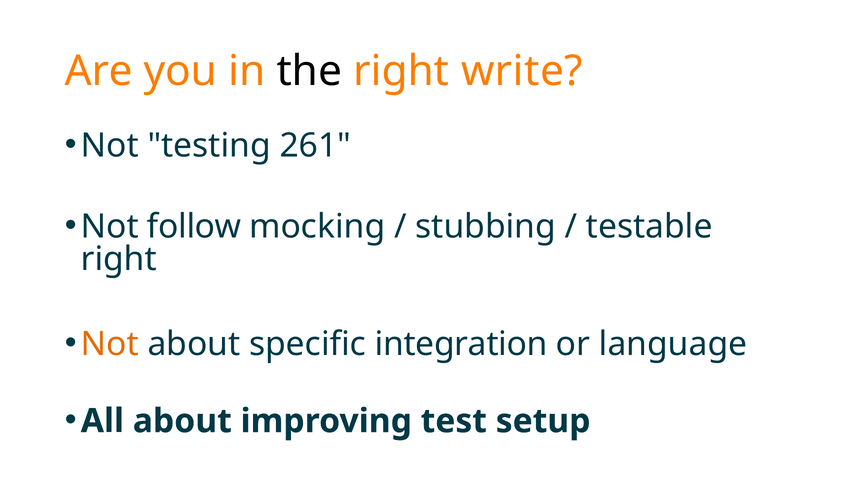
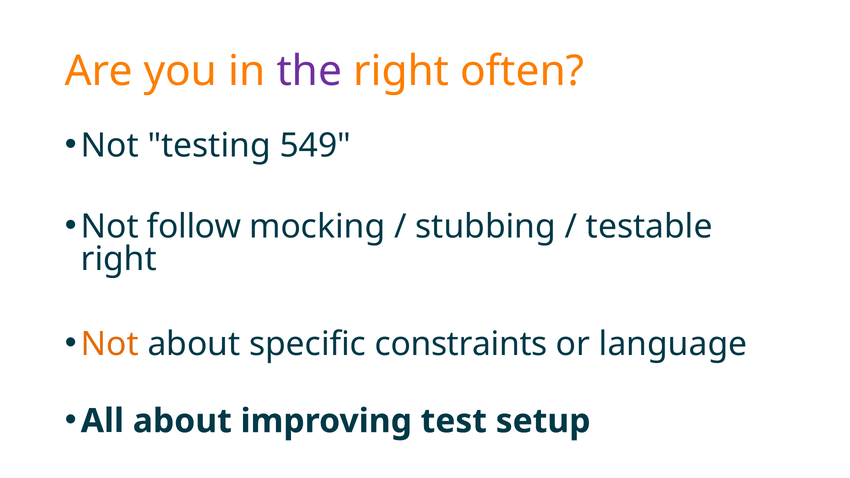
the colour: black -> purple
write: write -> often
261: 261 -> 549
integration: integration -> constraints
